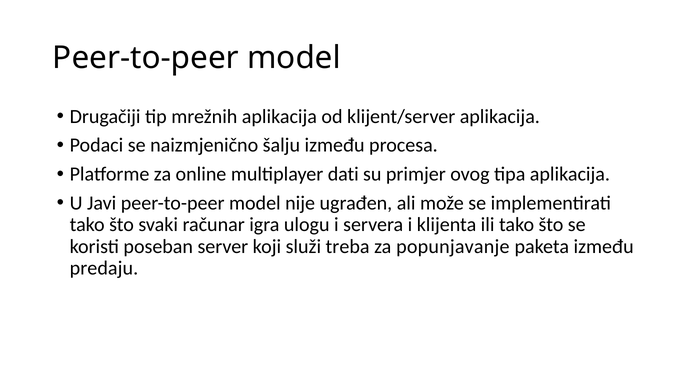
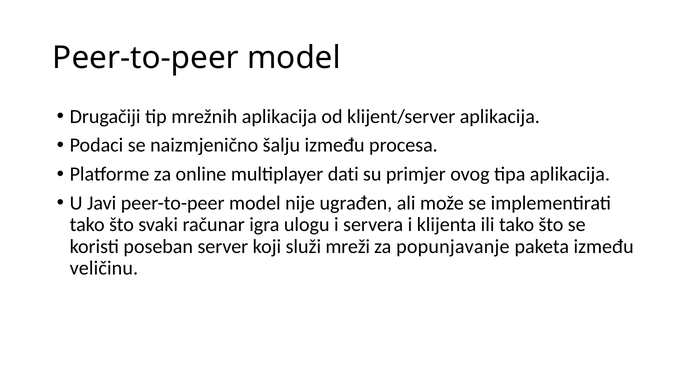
treba: treba -> mreži
predaju: predaju -> veličinu
